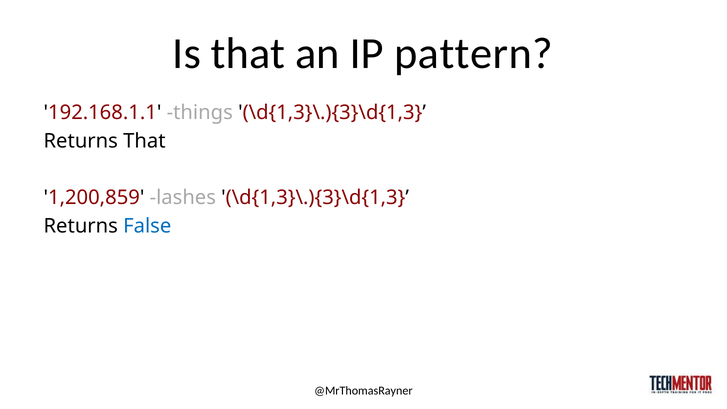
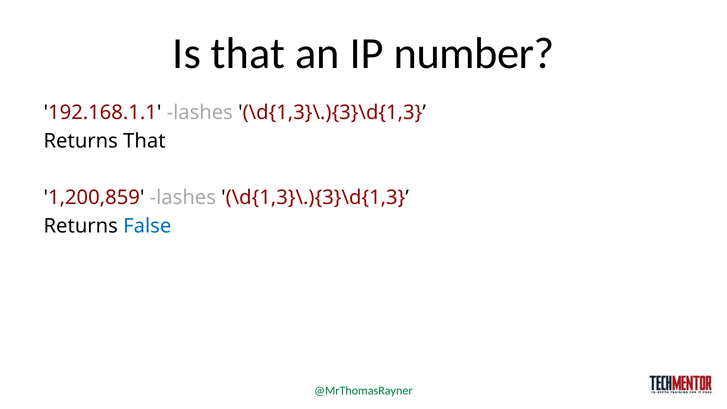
pattern: pattern -> number
192.168.1.1 things: things -> lashes
@MrThomasRayner colour: black -> green
